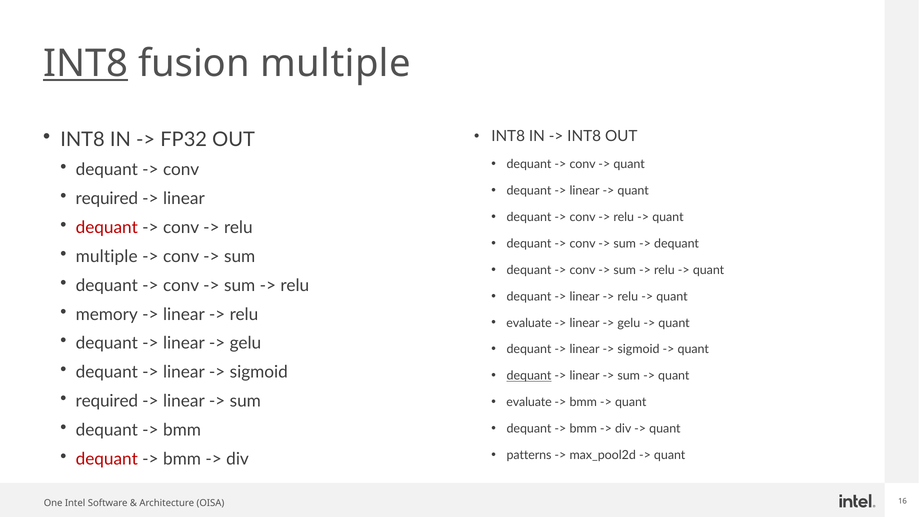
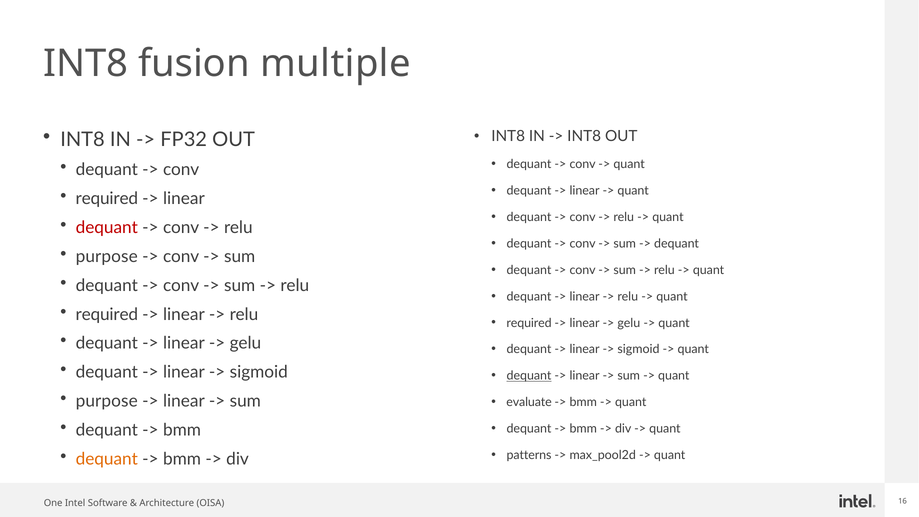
INT8 at (86, 64) underline: present -> none
multiple at (107, 256): multiple -> purpose
memory at (107, 314): memory -> required
evaluate at (529, 323): evaluate -> required
required at (107, 401): required -> purpose
dequant at (107, 459) colour: red -> orange
